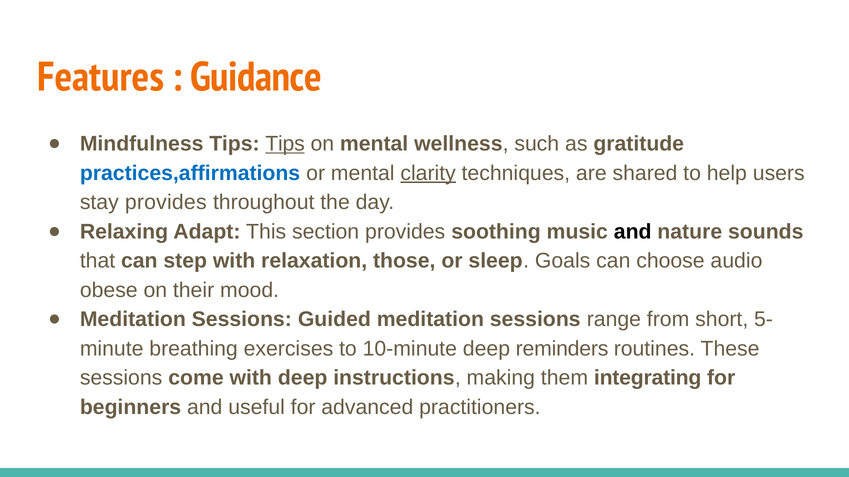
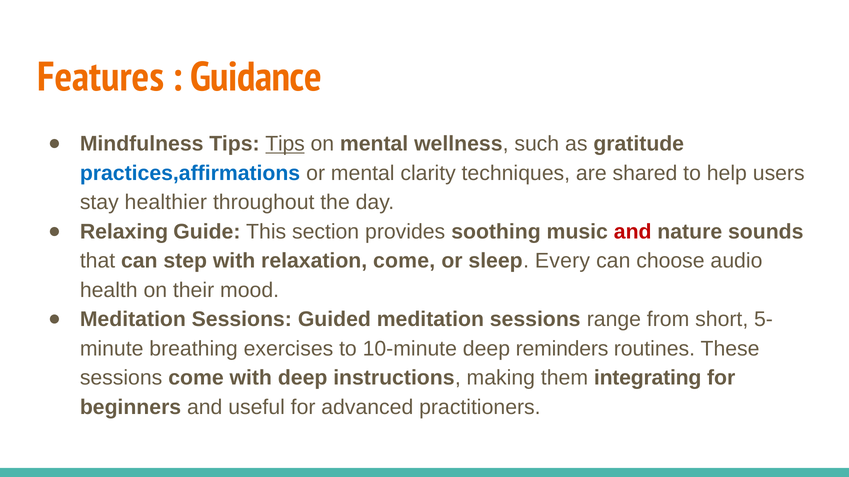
clarity underline: present -> none
stay provides: provides -> healthier
Adapt: Adapt -> Guide
and at (633, 232) colour: black -> red
relaxation those: those -> come
Goals: Goals -> Every
obese: obese -> health
